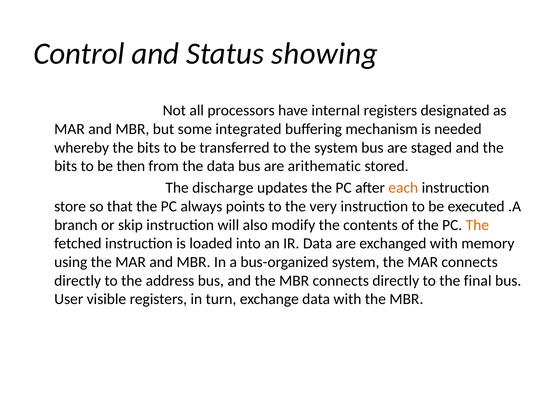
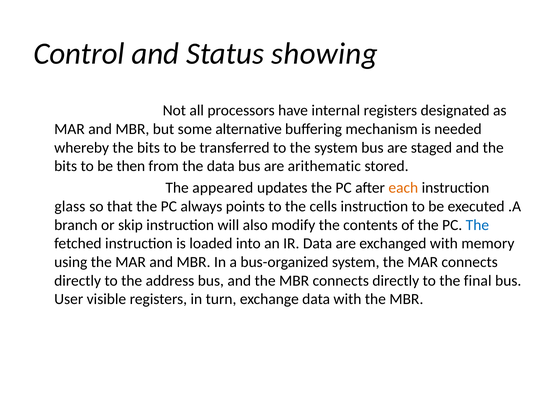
integrated: integrated -> alternative
discharge: discharge -> appeared
store: store -> glass
very: very -> cells
The at (477, 225) colour: orange -> blue
